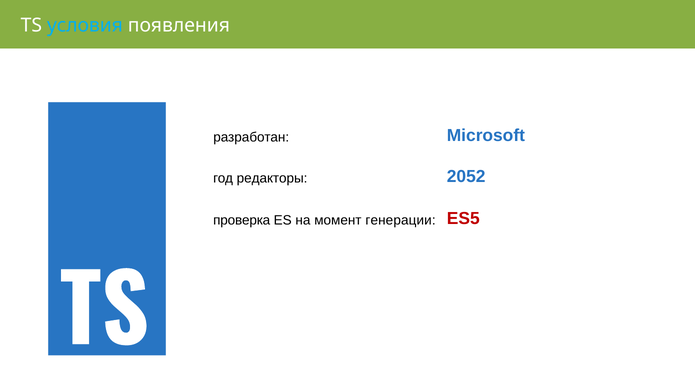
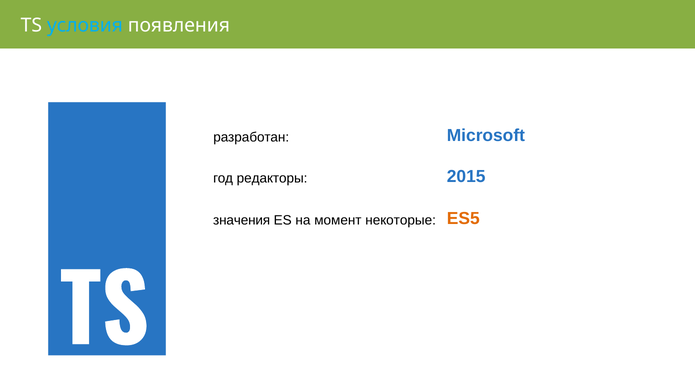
2052: 2052 -> 2015
ES5 colour: red -> orange
проверка: проверка -> значения
генерации: генерации -> некоторые
